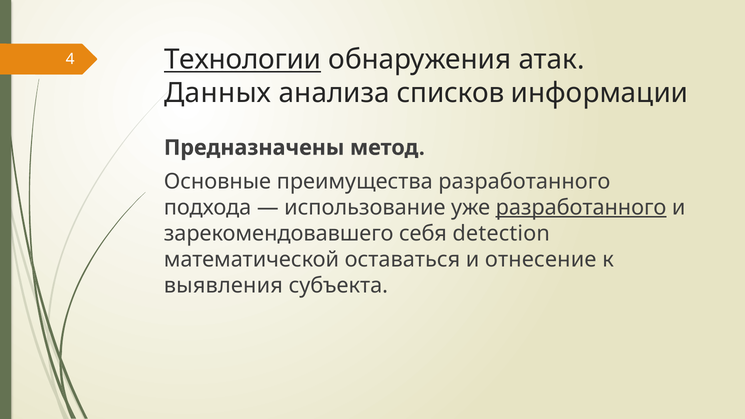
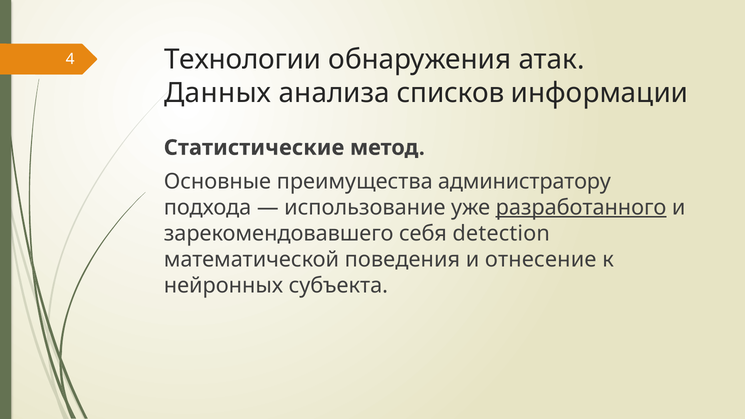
Технологии underline: present -> none
Предназначены: Предназначены -> Статистические
преимущества разработанного: разработанного -> администратору
оставаться: оставаться -> поведения
выявления: выявления -> нейронных
